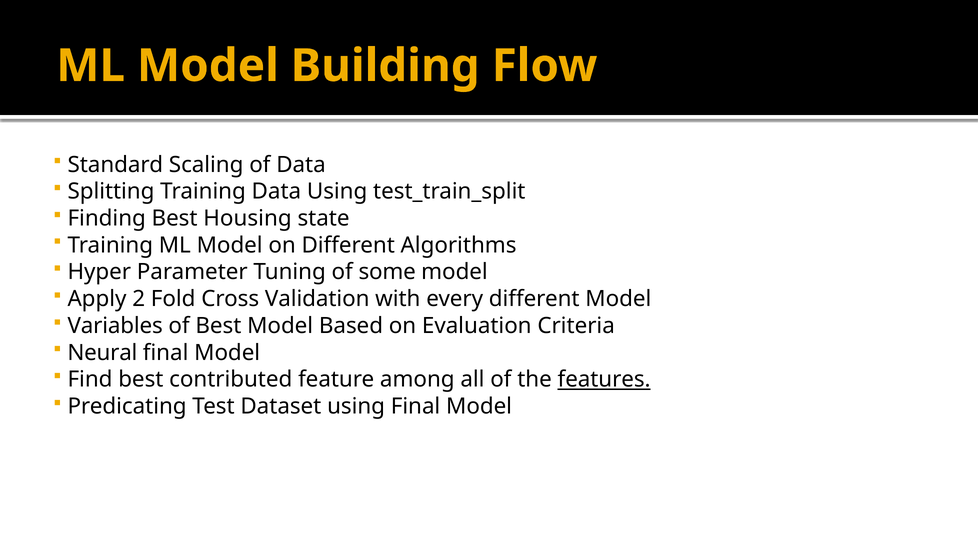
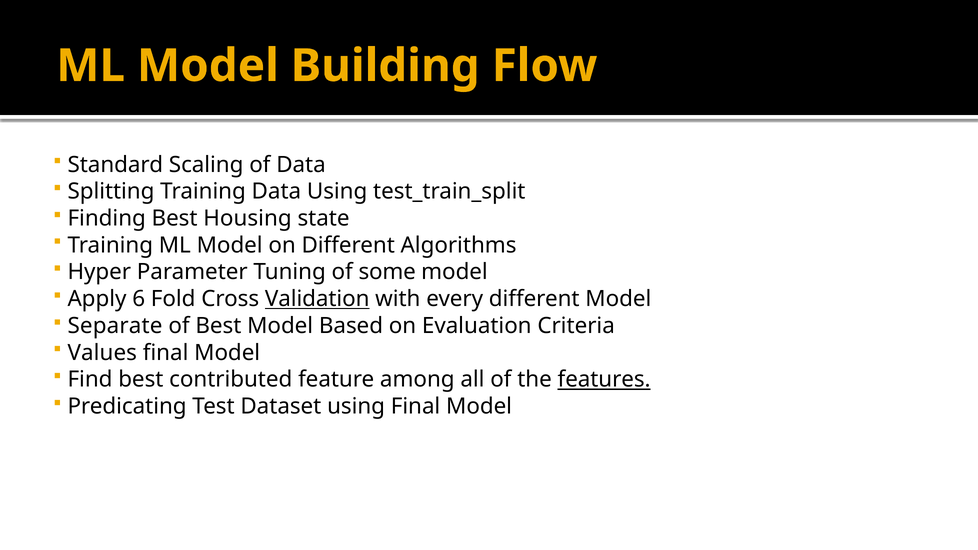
2: 2 -> 6
Validation underline: none -> present
Variables: Variables -> Separate
Neural: Neural -> Values
